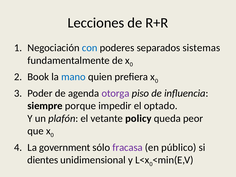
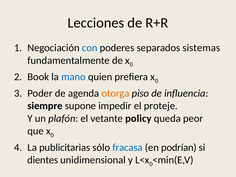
otorga colour: purple -> orange
porque: porque -> supone
optado: optado -> proteje
government: government -> publicitarias
fracasa colour: purple -> blue
público: público -> podrían
